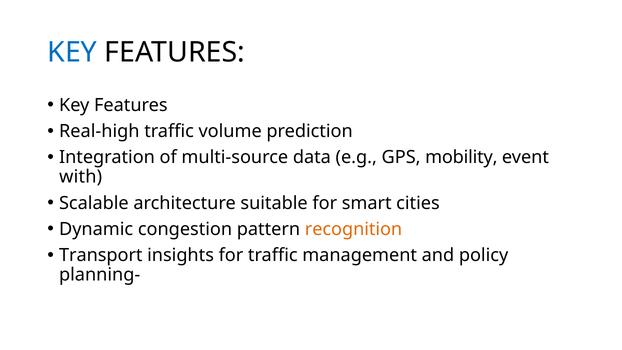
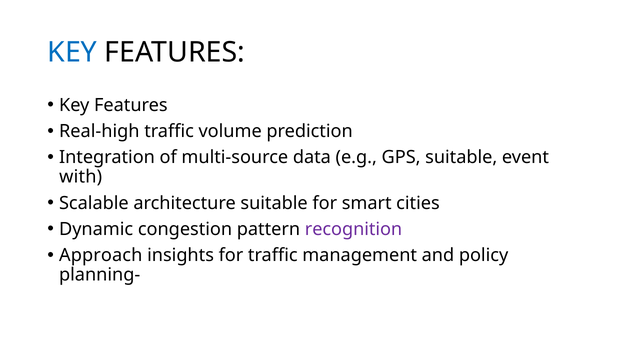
GPS mobility: mobility -> suitable
recognition colour: orange -> purple
Transport: Transport -> Approach
